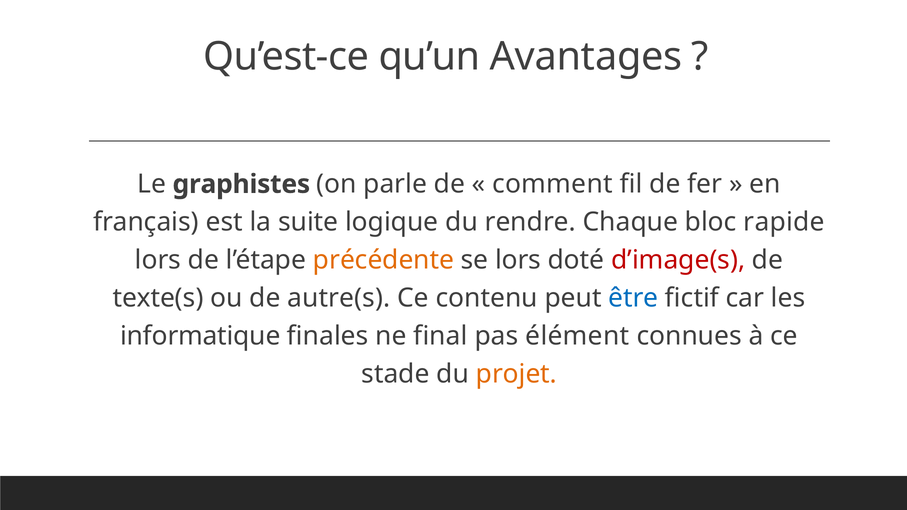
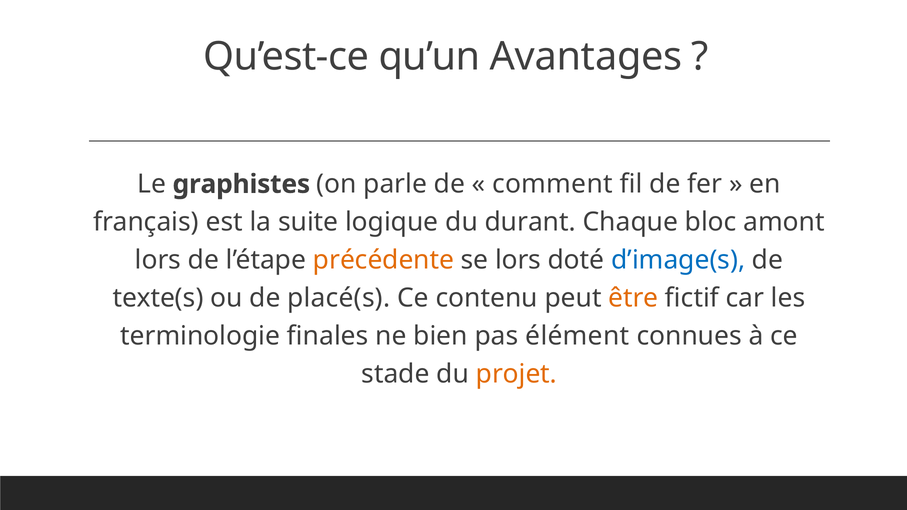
rendre: rendre -> durant
rapide: rapide -> amont
d’image(s colour: red -> blue
autre(s: autre(s -> placé(s
être colour: blue -> orange
informatique: informatique -> terminologie
final: final -> bien
